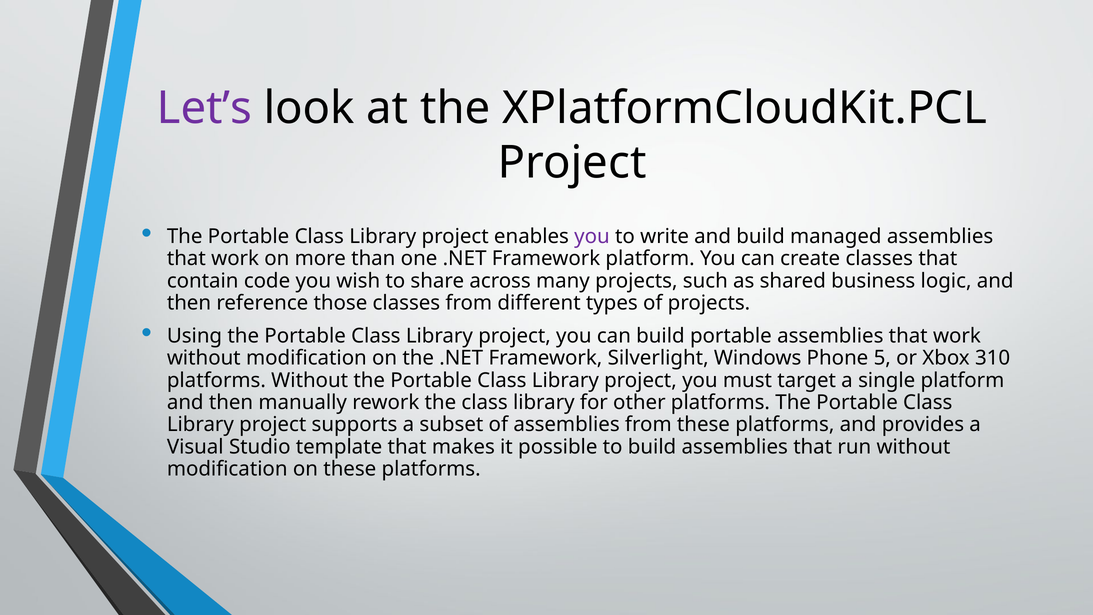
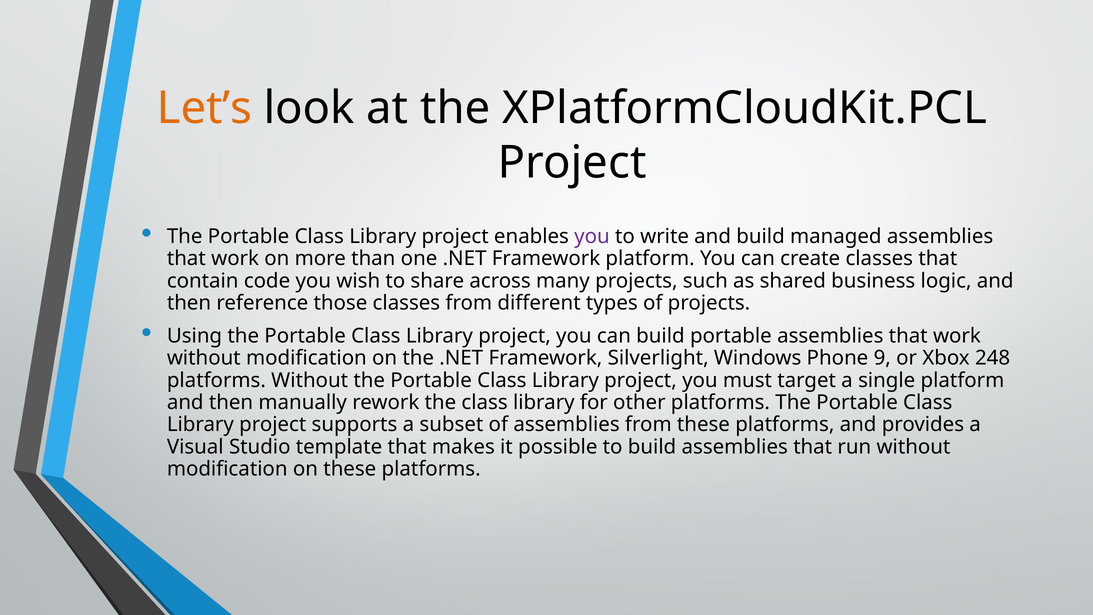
Let’s colour: purple -> orange
5: 5 -> 9
310: 310 -> 248
